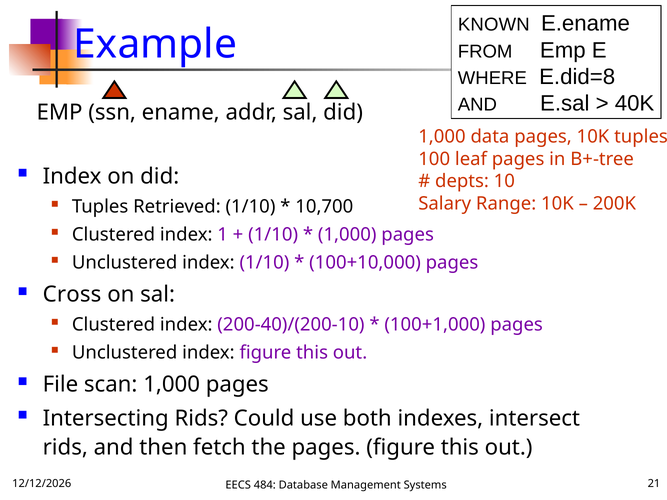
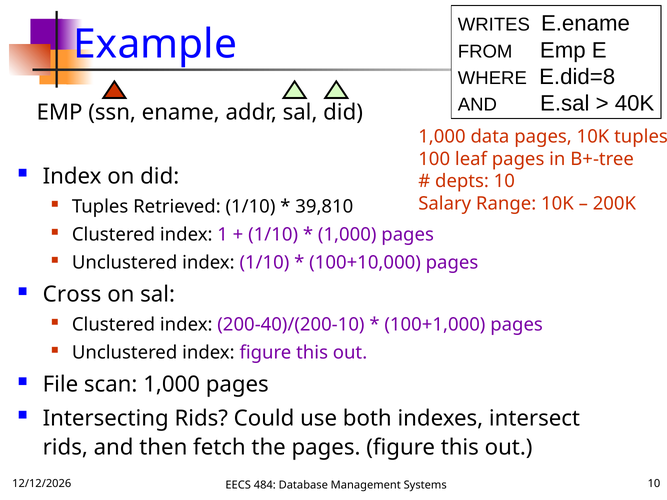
KNOWN: KNOWN -> WRITES
10,700: 10,700 -> 39,810
Systems 21: 21 -> 10
